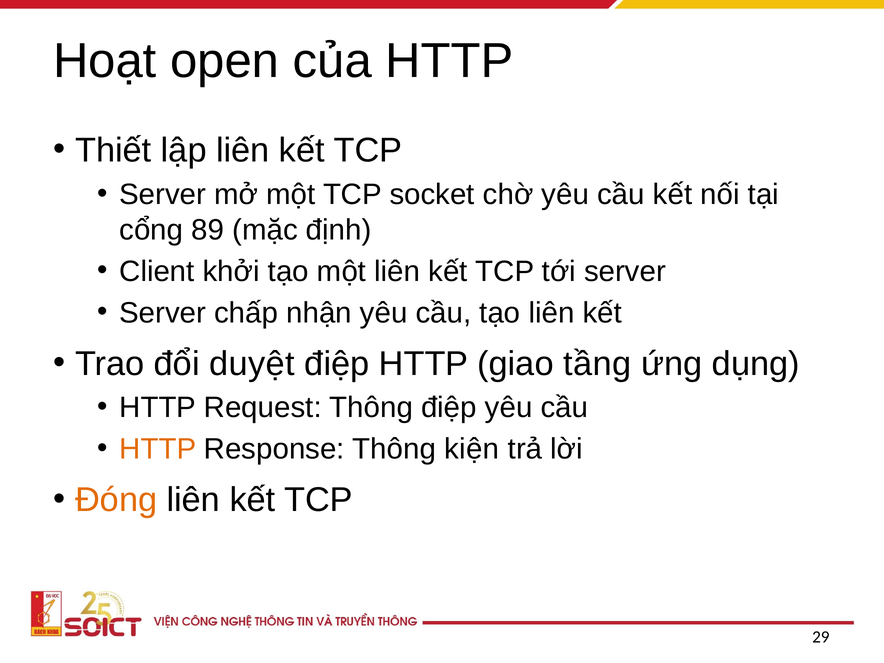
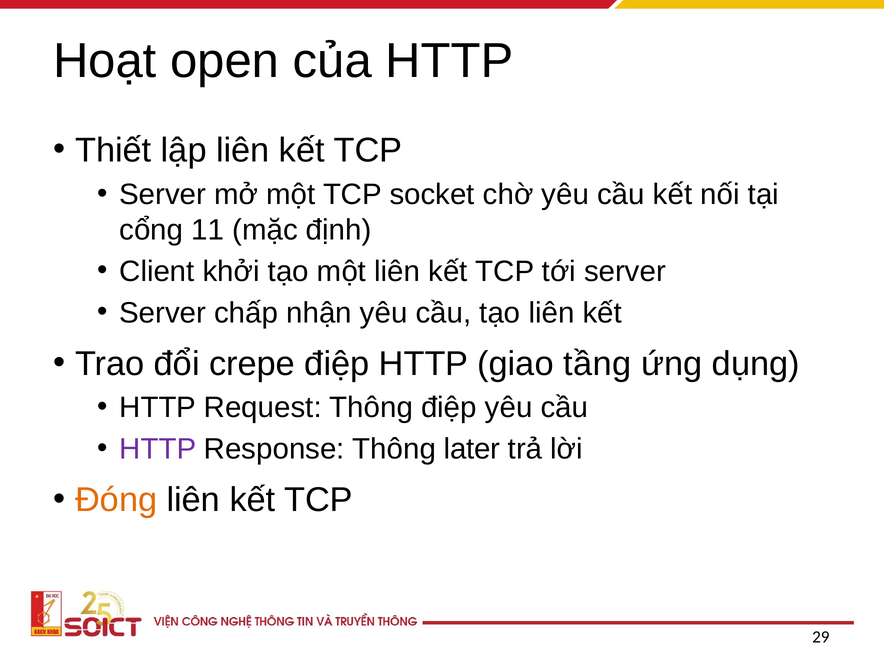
89: 89 -> 11
duyệt: duyệt -> crepe
HTTP at (158, 449) colour: orange -> purple
kiện: kiện -> later
